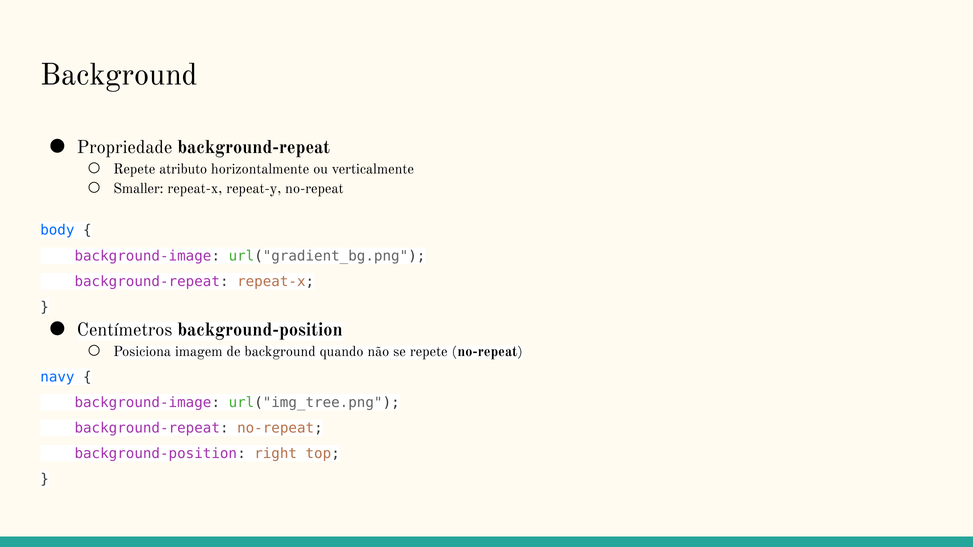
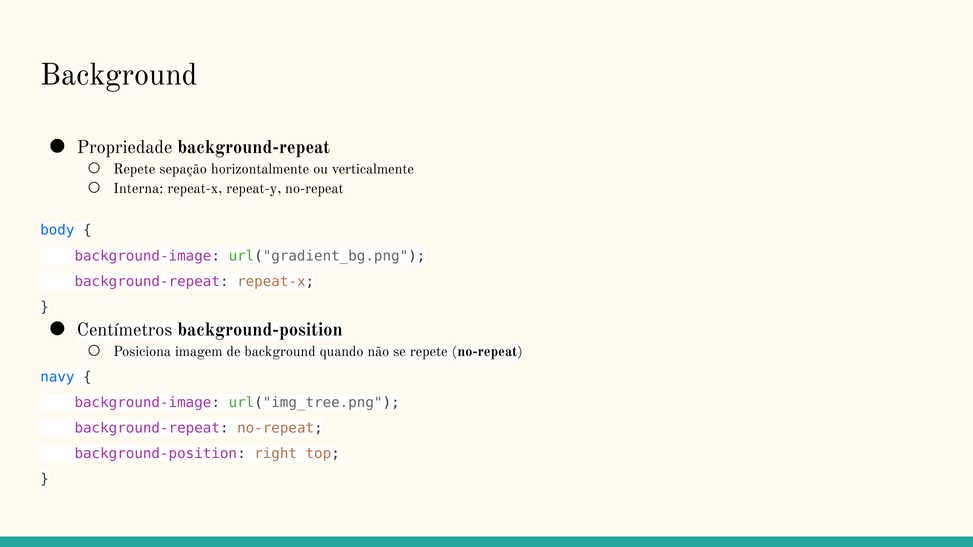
atributo: atributo -> sepação
Smaller: Smaller -> Interna
